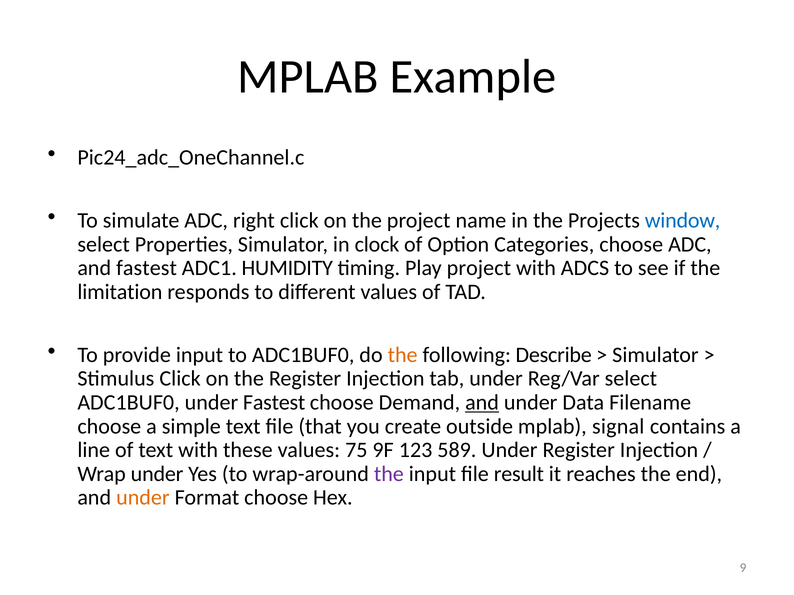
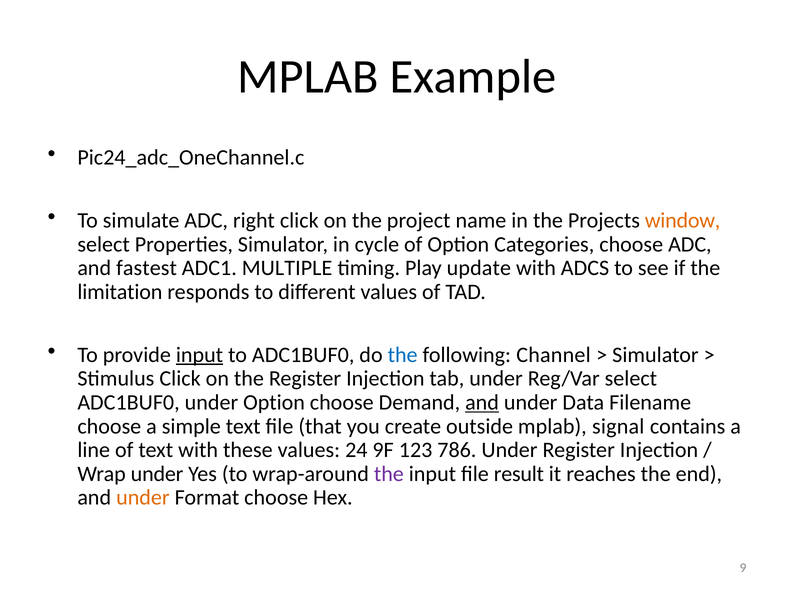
window colour: blue -> orange
clock: clock -> cycle
HUMIDITY: HUMIDITY -> MULTIPLE
Play project: project -> update
input at (200, 355) underline: none -> present
the at (403, 355) colour: orange -> blue
Describe: Describe -> Channel
under Fastest: Fastest -> Option
75: 75 -> 24
589: 589 -> 786
